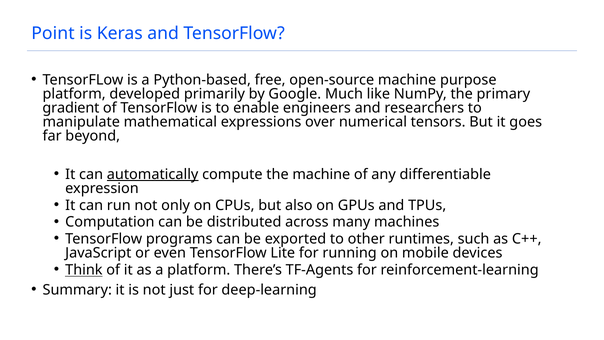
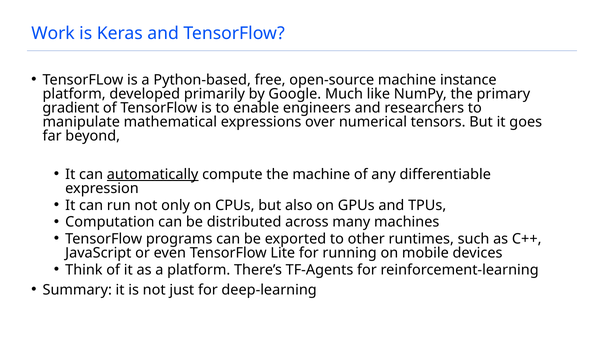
Point: Point -> Work
purpose: purpose -> instance
Think underline: present -> none
